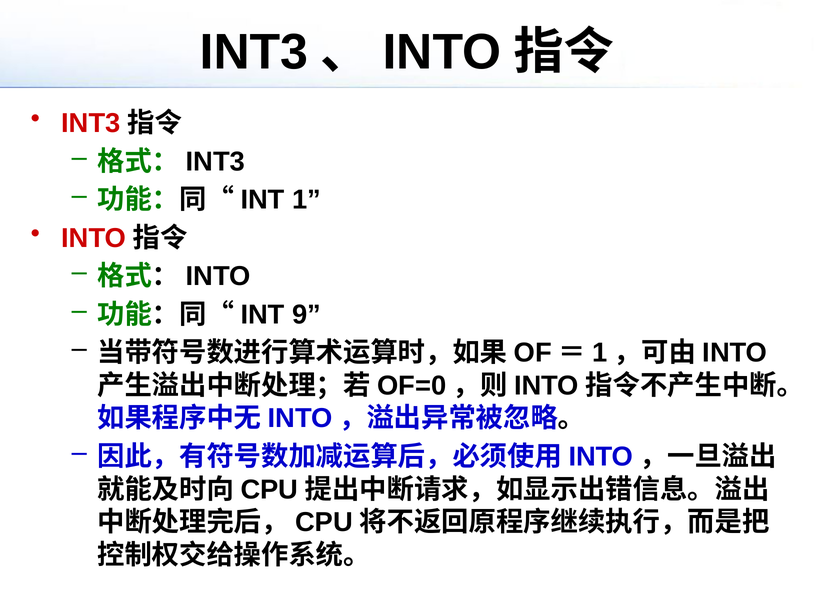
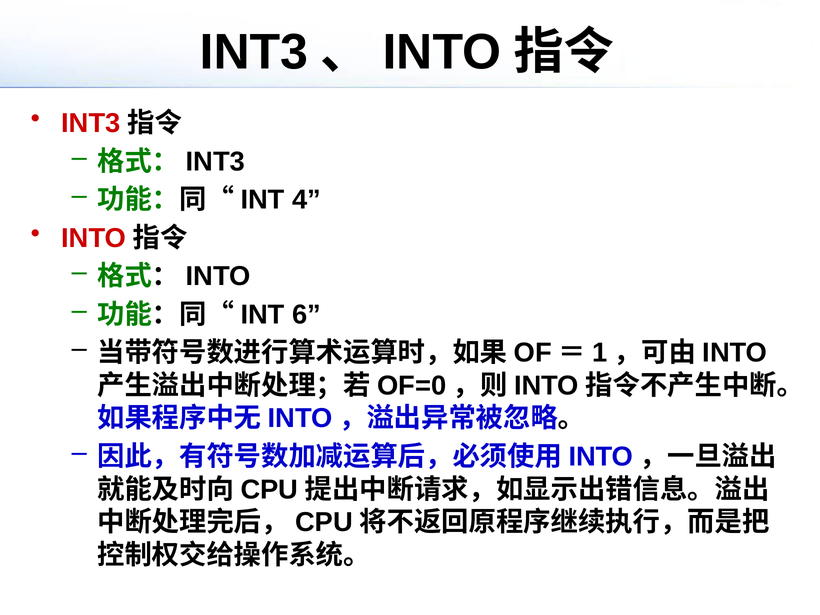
1: 1 -> 4
9: 9 -> 6
